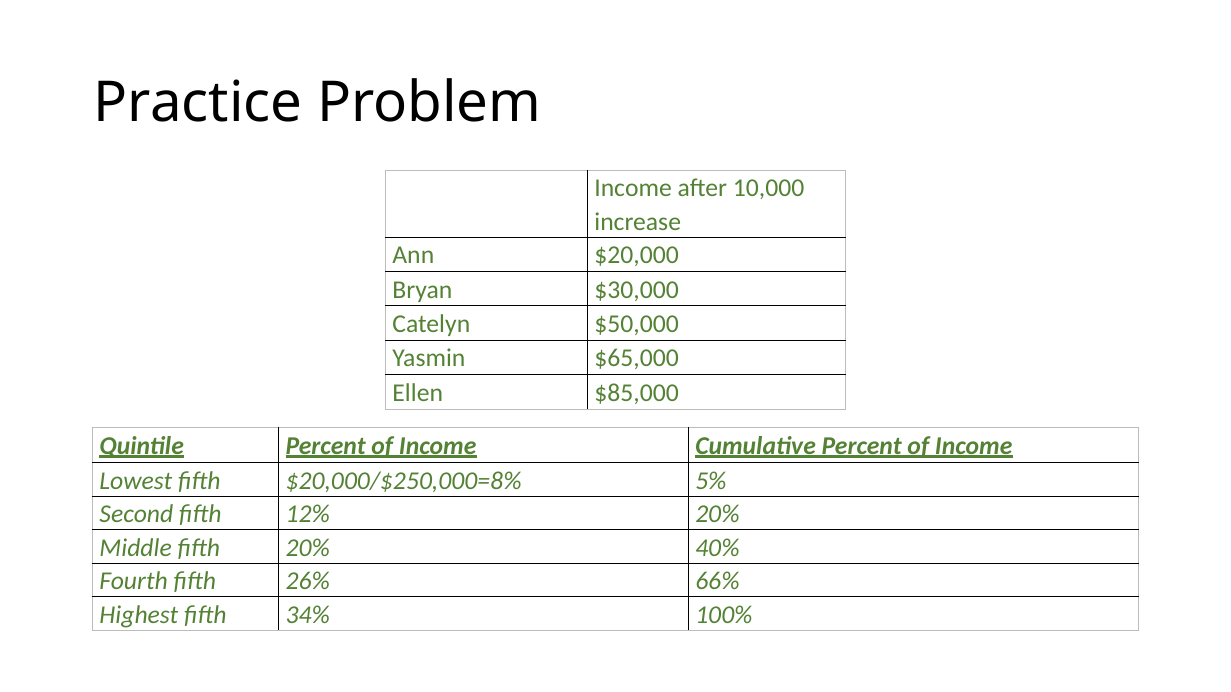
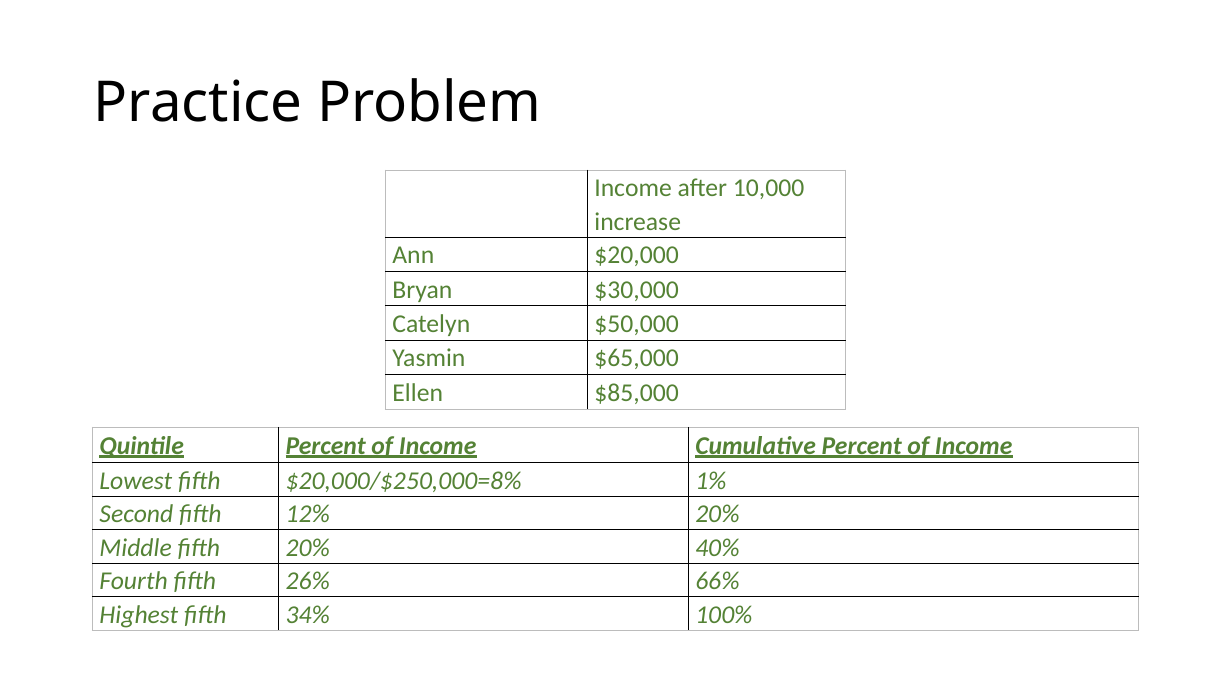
5%: 5% -> 1%
